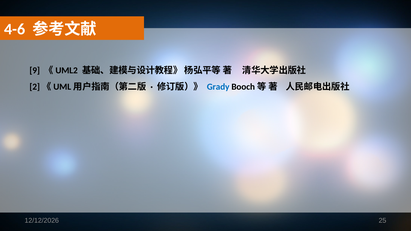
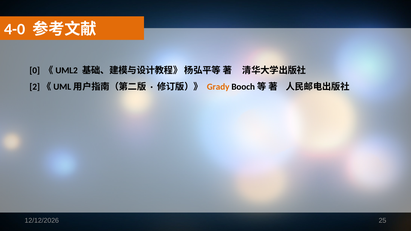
4-6: 4-6 -> 4-0
9: 9 -> 0
Grady colour: blue -> orange
